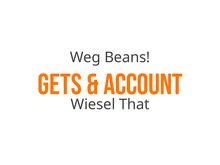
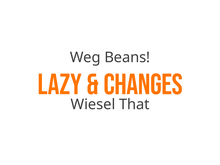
Gets: Gets -> Lazy
Account: Account -> Changes
